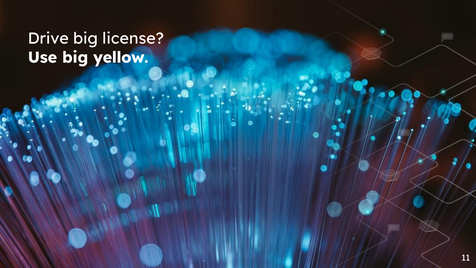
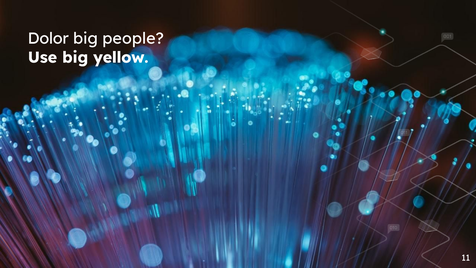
Drive: Drive -> Dolor
license: license -> people
